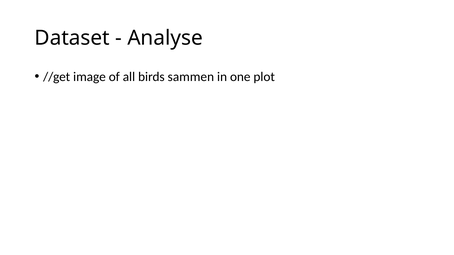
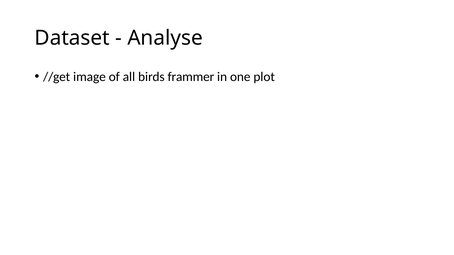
sammen: sammen -> frammer
